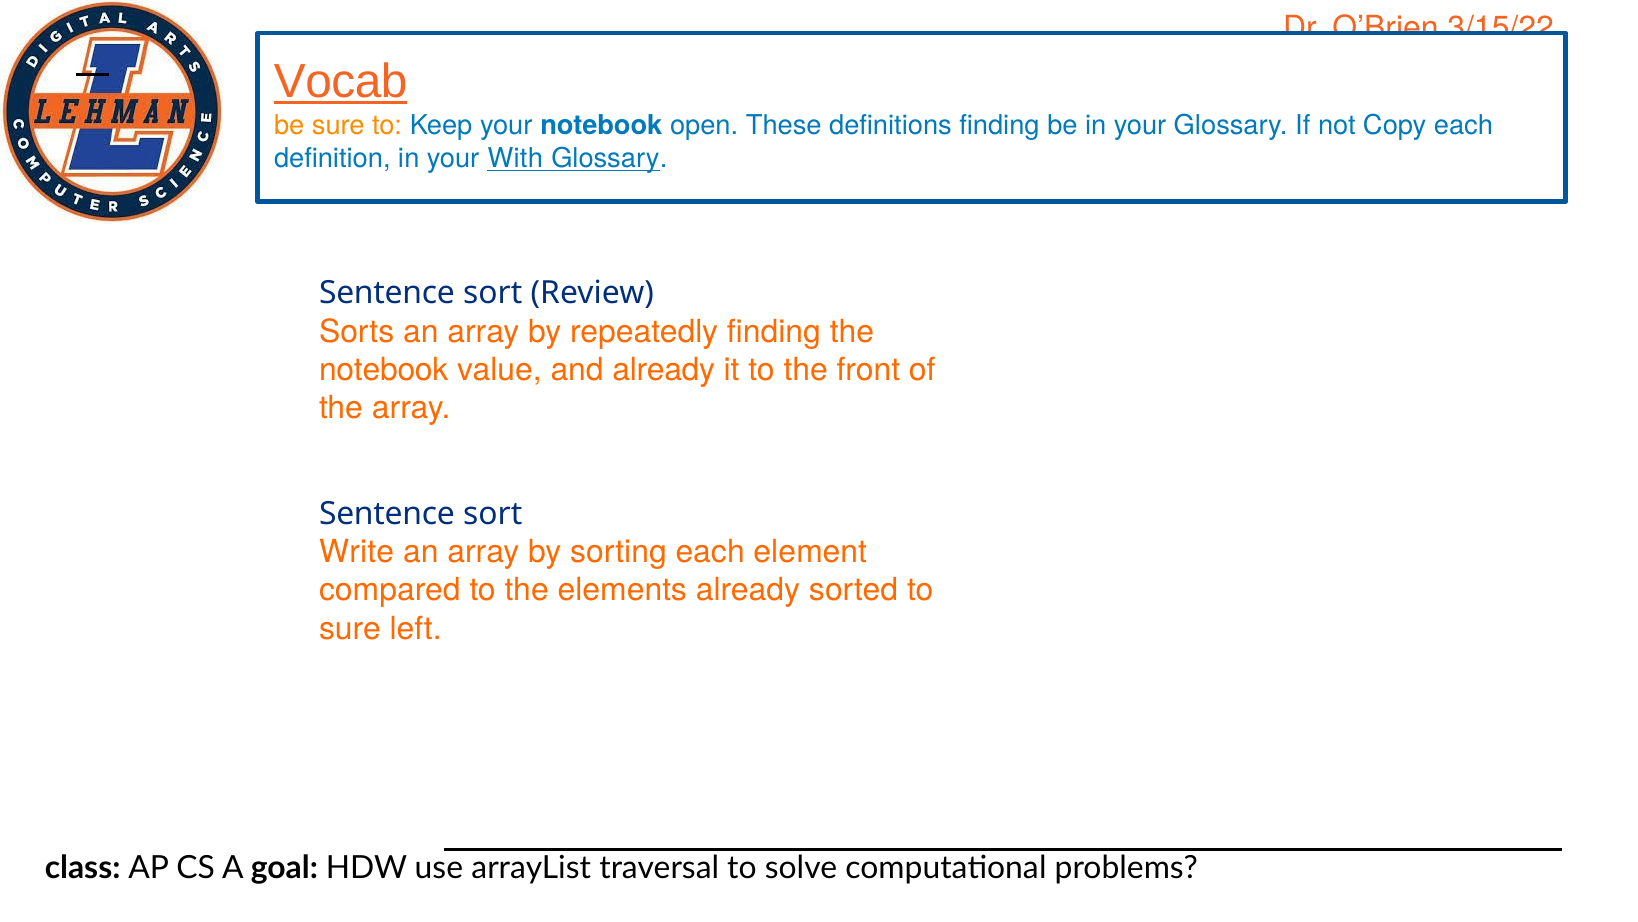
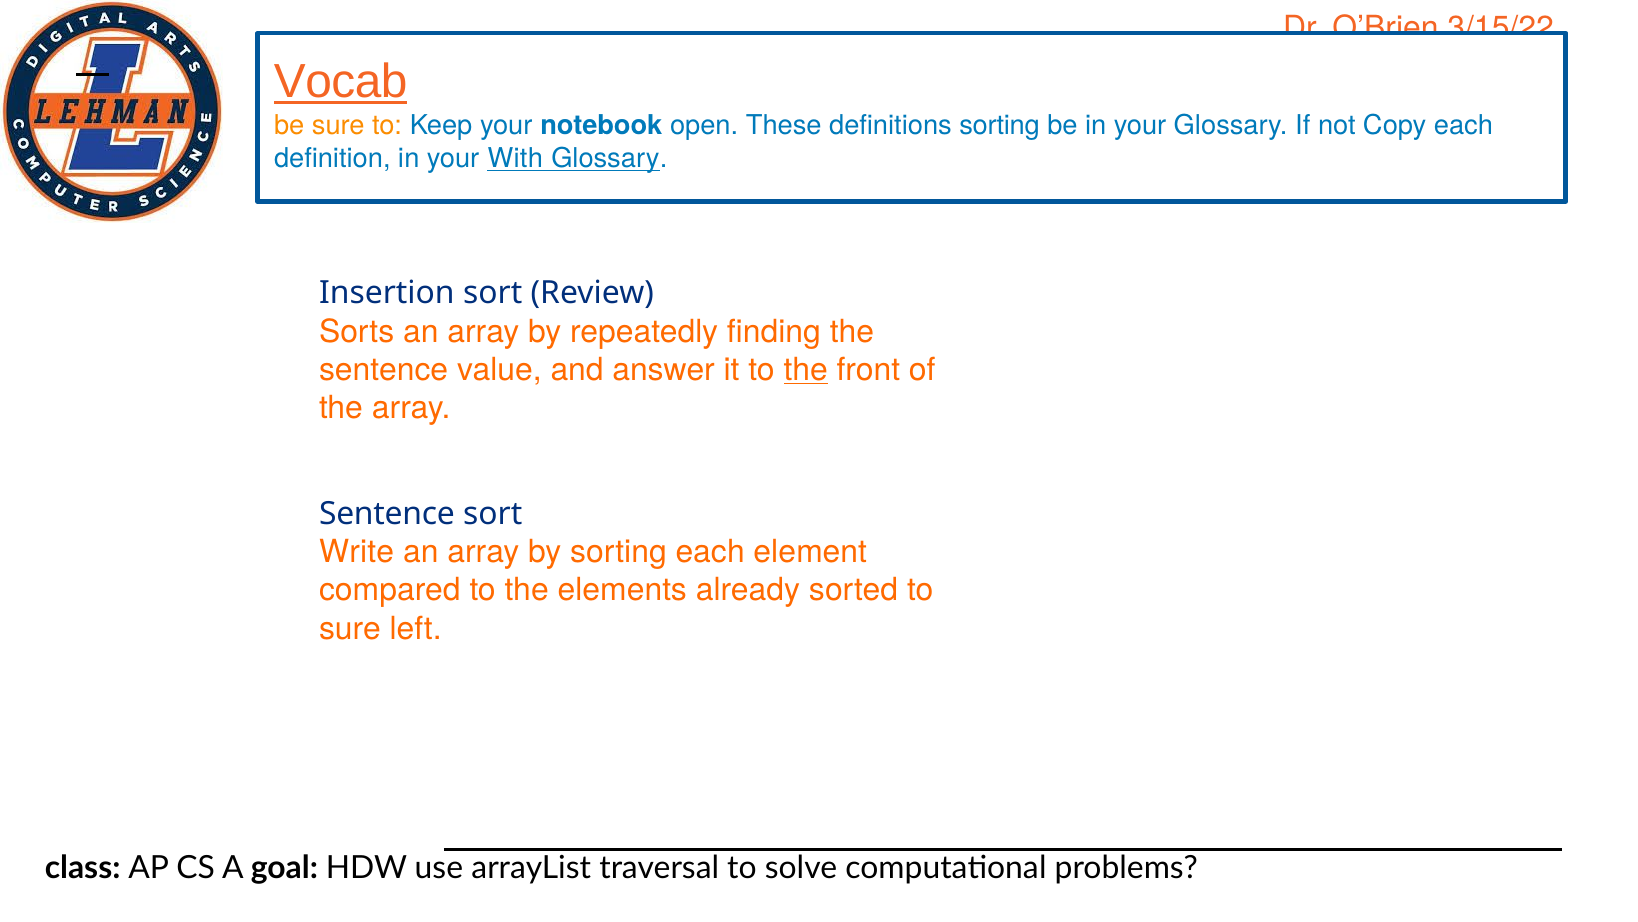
definitions finding: finding -> sorting
Sentence at (387, 293): Sentence -> Insertion
notebook at (384, 370): notebook -> sentence
and already: already -> answer
the at (806, 370) underline: none -> present
